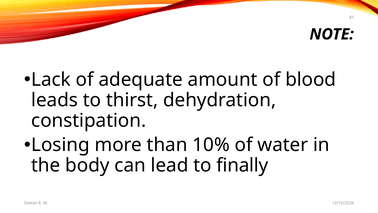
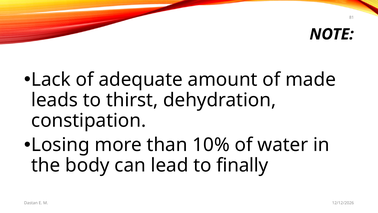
blood: blood -> made
